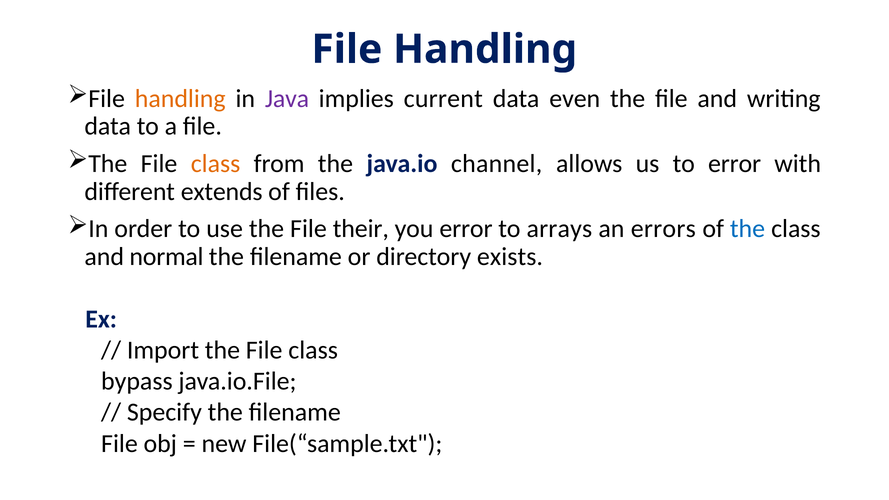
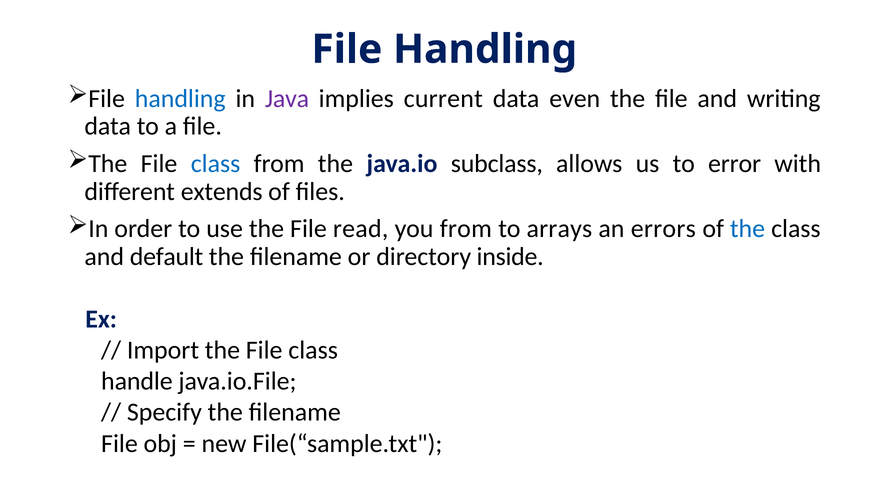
handling at (180, 98) colour: orange -> blue
class at (216, 164) colour: orange -> blue
channel: channel -> subclass
their: their -> read
you error: error -> from
normal: normal -> default
exists: exists -> inside
bypass: bypass -> handle
